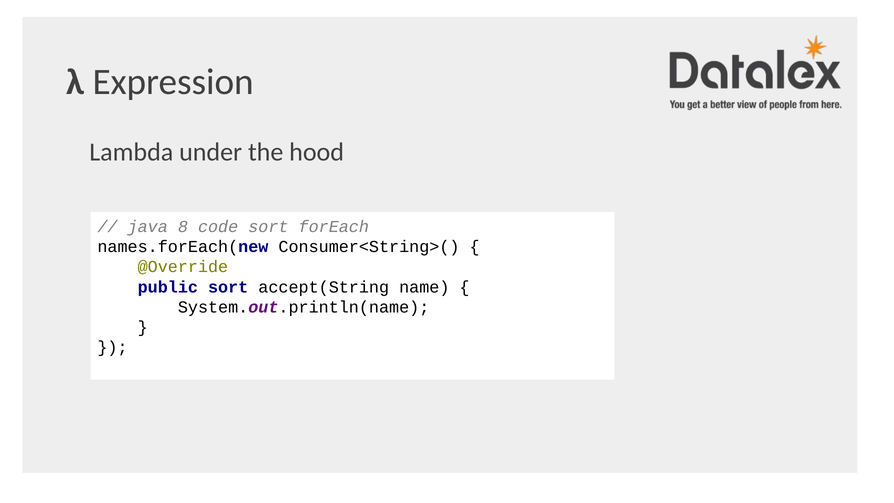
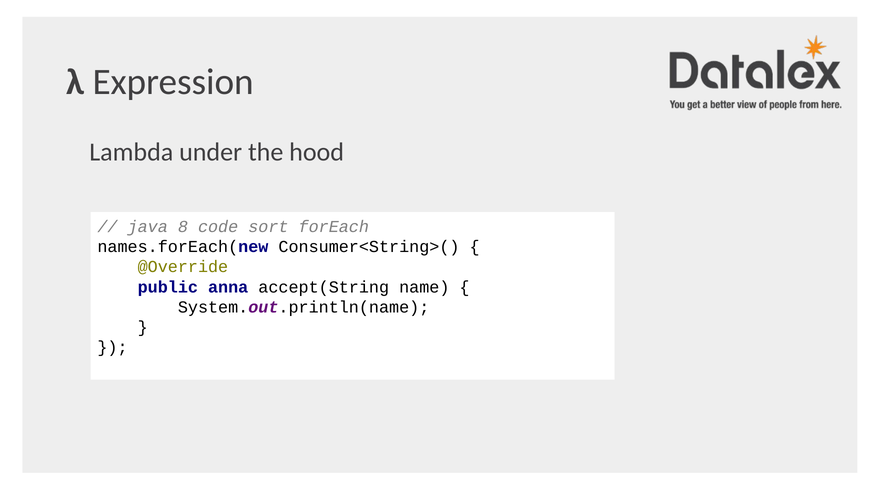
public sort: sort -> anna
